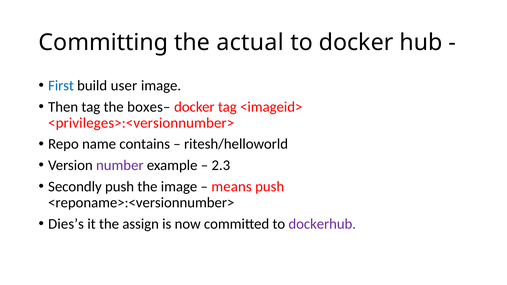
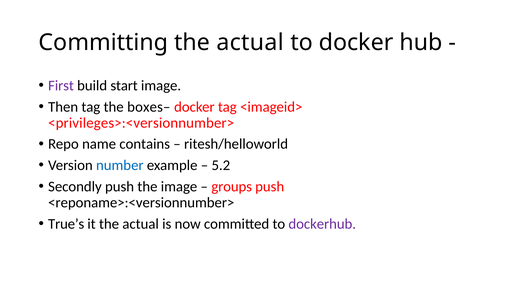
First colour: blue -> purple
user: user -> start
number colour: purple -> blue
2.3: 2.3 -> 5.2
means: means -> groups
Dies’s: Dies’s -> True’s
it the assign: assign -> actual
